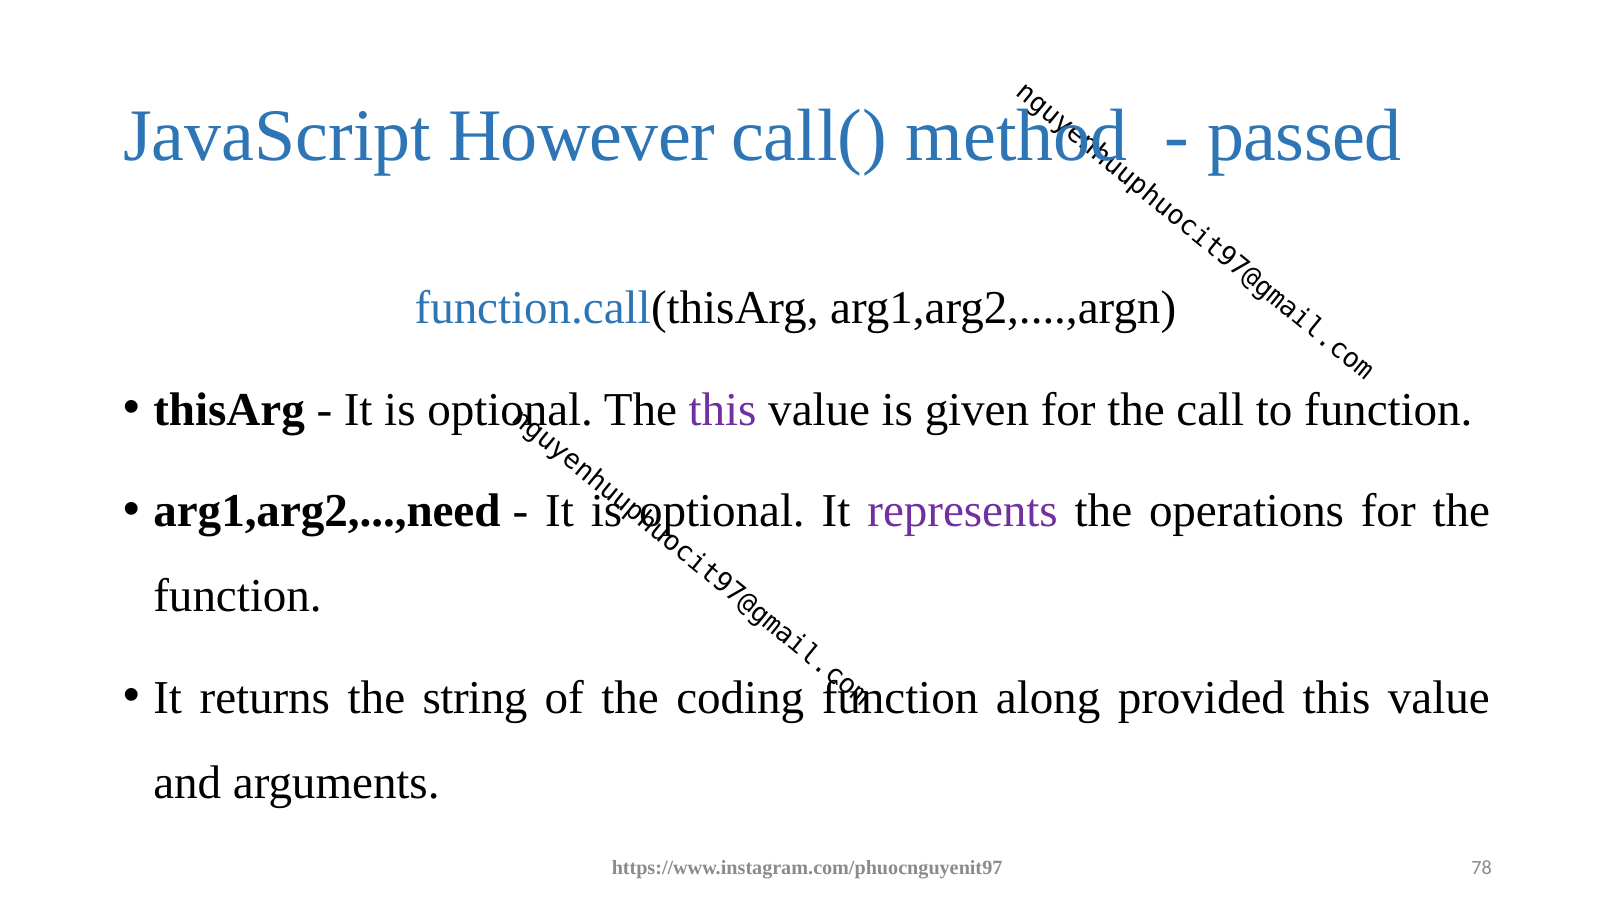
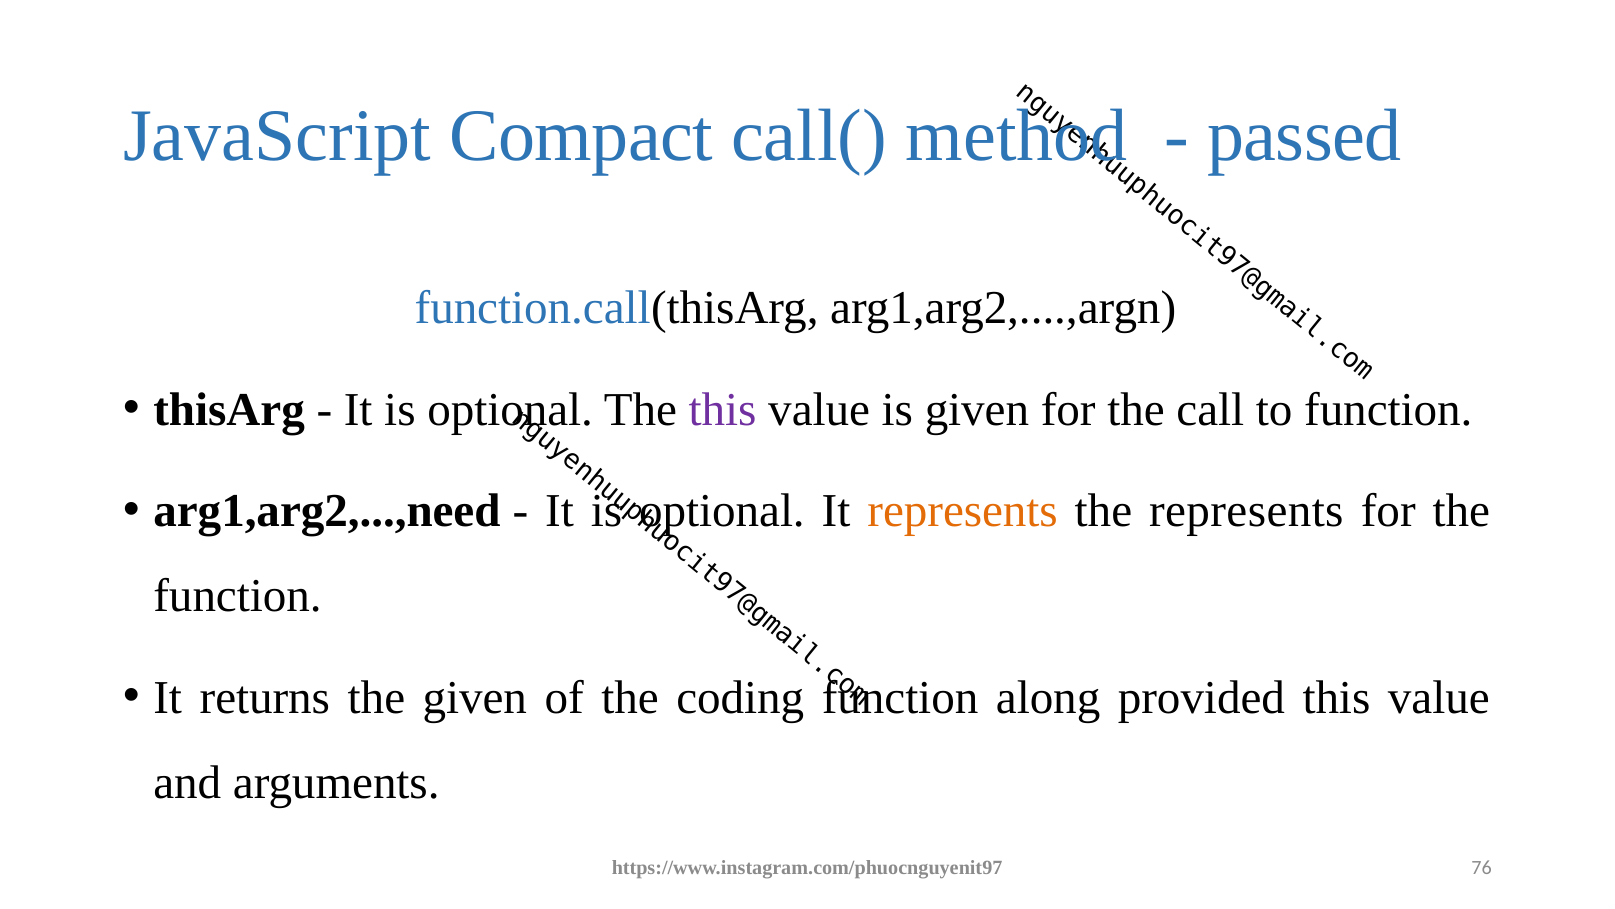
However: However -> Compact
represents at (963, 511) colour: purple -> orange
the operations: operations -> represents
the string: string -> given
78: 78 -> 76
